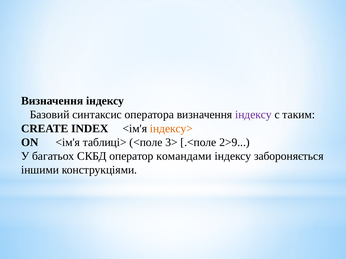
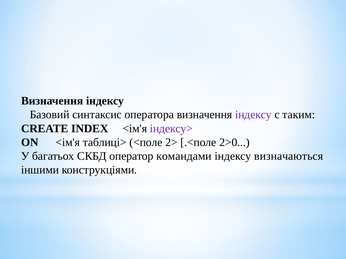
індексу> colour: orange -> purple
3>: 3> -> 2>
2>9: 2>9 -> 2>0
забороняється: забороняється -> визначаються
